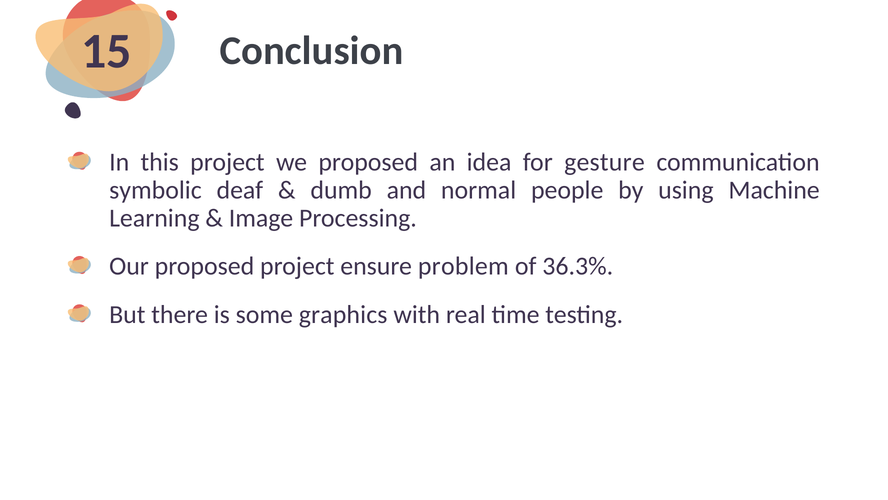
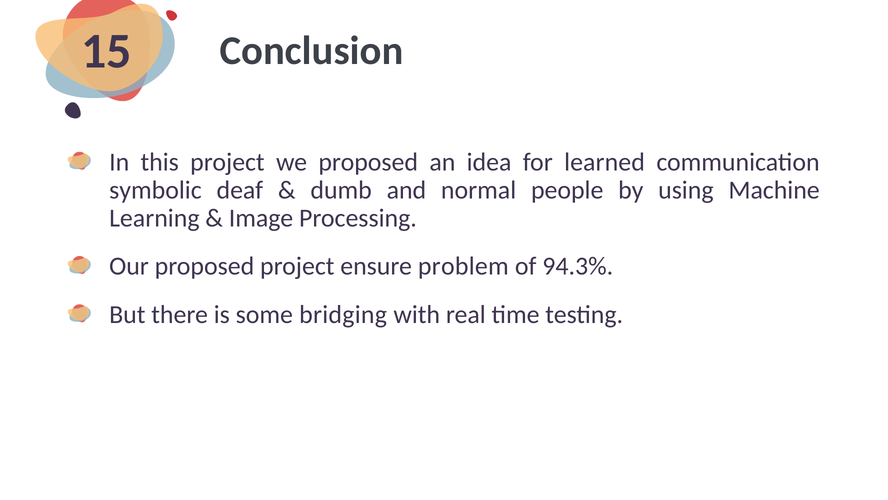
gesture: gesture -> learned
36.3%: 36.3% -> 94.3%
graphics: graphics -> bridging
